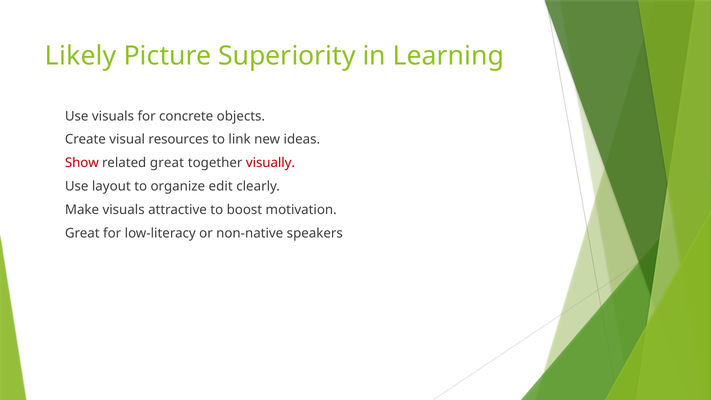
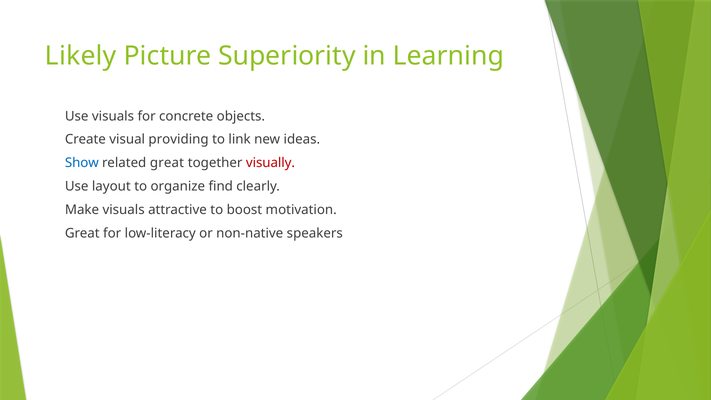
resources: resources -> providing
Show colour: red -> blue
edit: edit -> find
